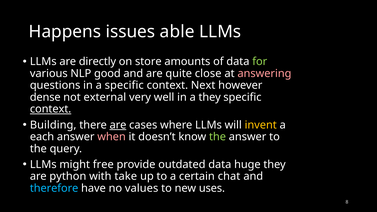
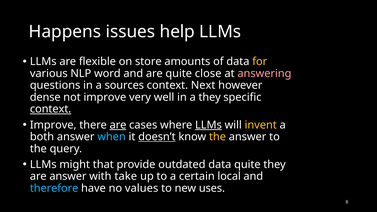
able: able -> help
directly: directly -> flexible
for colour: light green -> yellow
good: good -> word
a specific: specific -> sources
not external: external -> improve
Building at (53, 125): Building -> Improve
LLMs at (208, 125) underline: none -> present
each: each -> both
when colour: pink -> light blue
doesn’t underline: none -> present
the at (217, 137) colour: light green -> yellow
free: free -> that
data huge: huge -> quite
are python: python -> answer
chat: chat -> local
